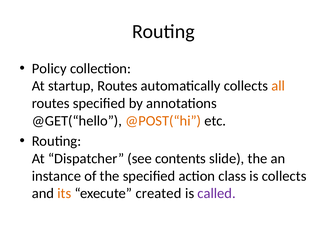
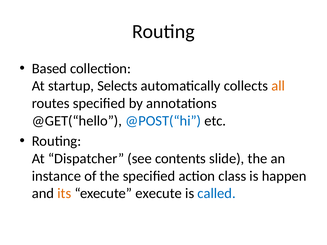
Policy: Policy -> Based
startup Routes: Routes -> Selects
@POST(“hi colour: orange -> blue
is collects: collects -> happen
execute created: created -> execute
called colour: purple -> blue
